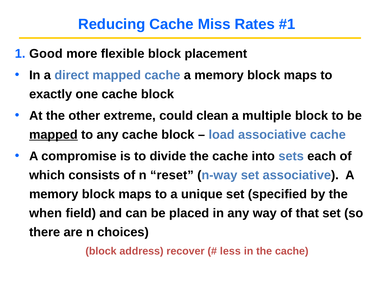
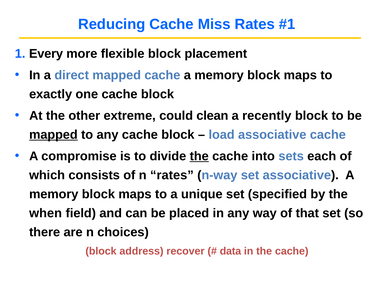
Good: Good -> Every
multiple: multiple -> recently
the at (199, 156) underline: none -> present
n reset: reset -> rates
less: less -> data
